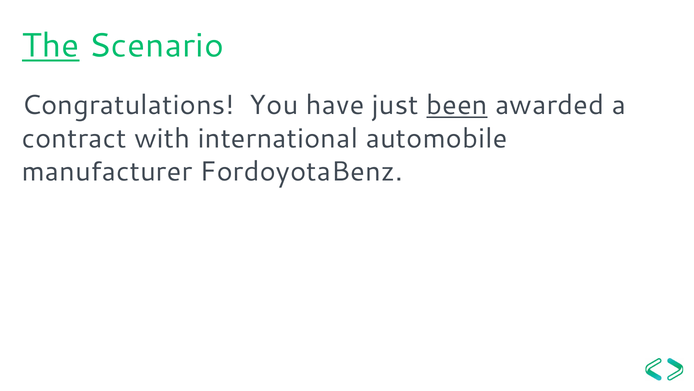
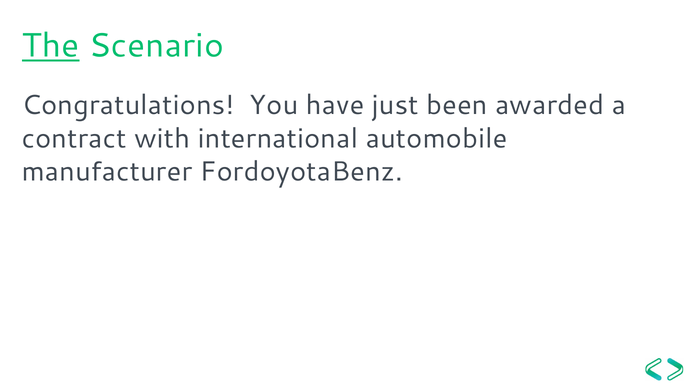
been underline: present -> none
